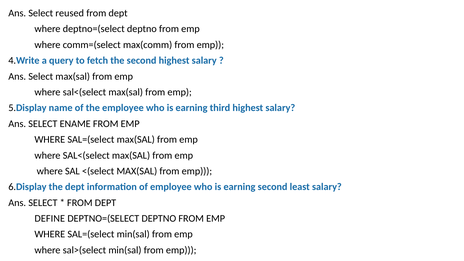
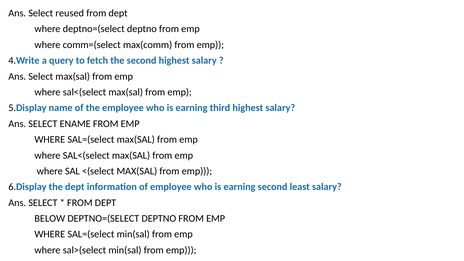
DEFINE: DEFINE -> BELOW
